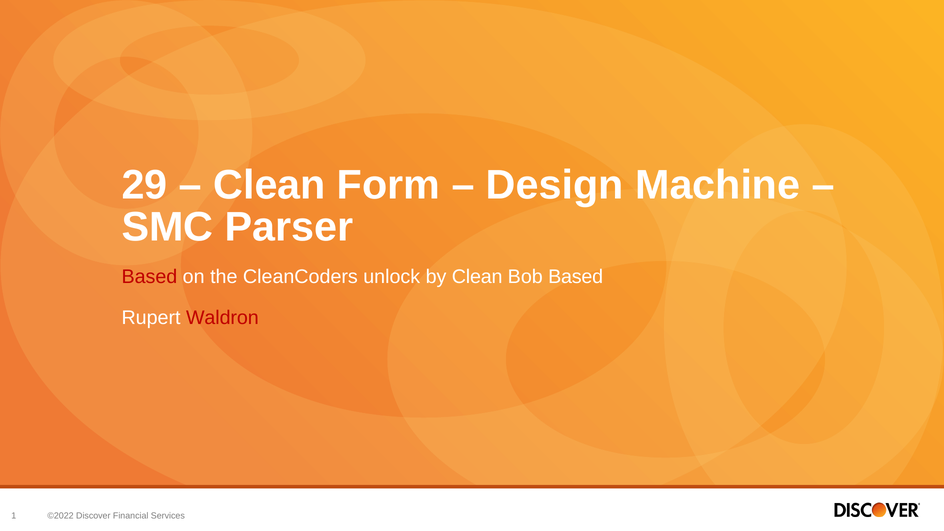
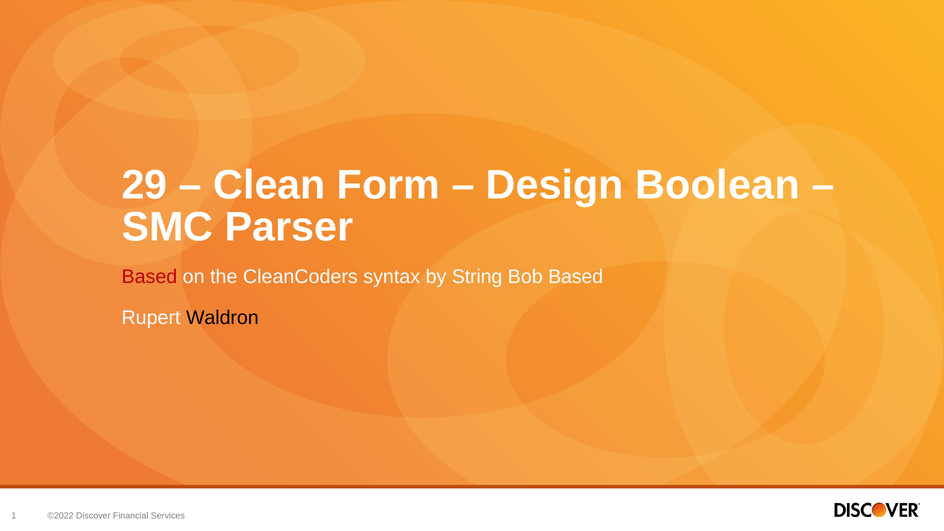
Machine: Machine -> Boolean
unlock: unlock -> syntax
by Clean: Clean -> String
Waldron colour: red -> black
